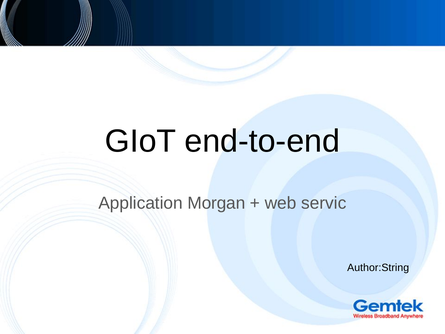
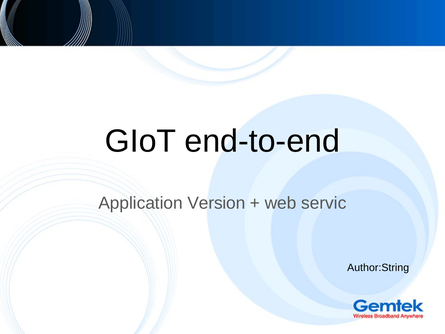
Morgan: Morgan -> Version
